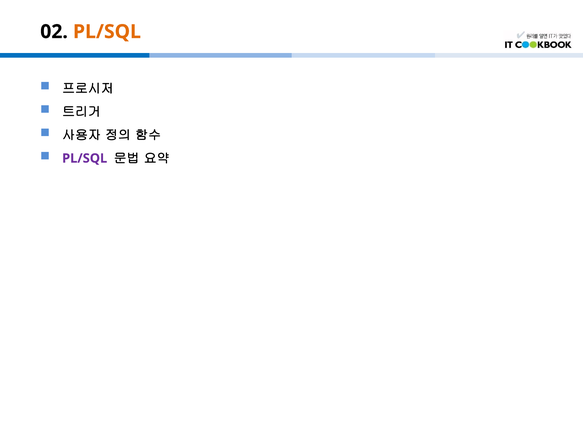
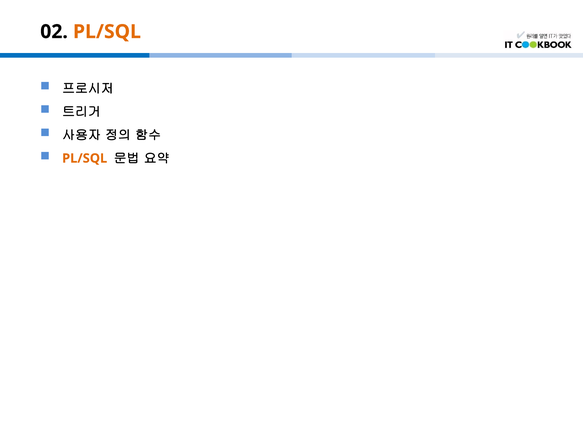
PL/SQL at (85, 158) colour: purple -> orange
